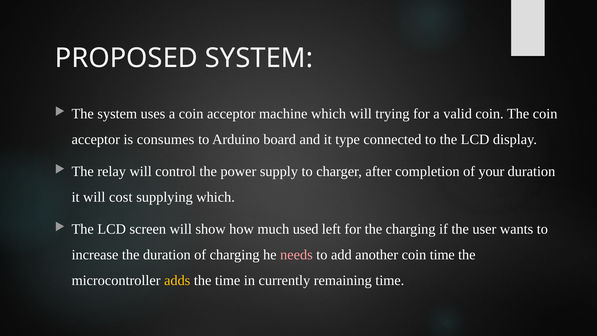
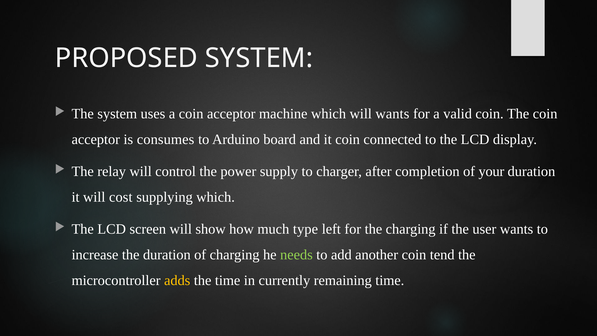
will trying: trying -> wants
it type: type -> coin
used: used -> type
needs colour: pink -> light green
coin time: time -> tend
